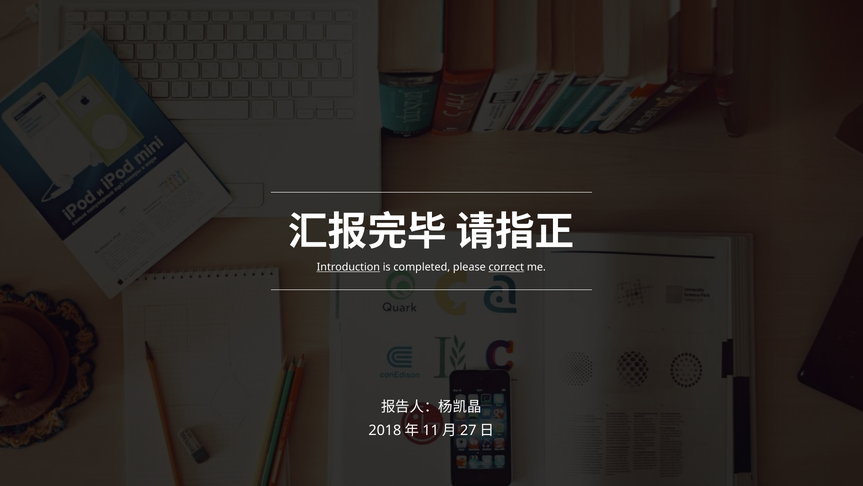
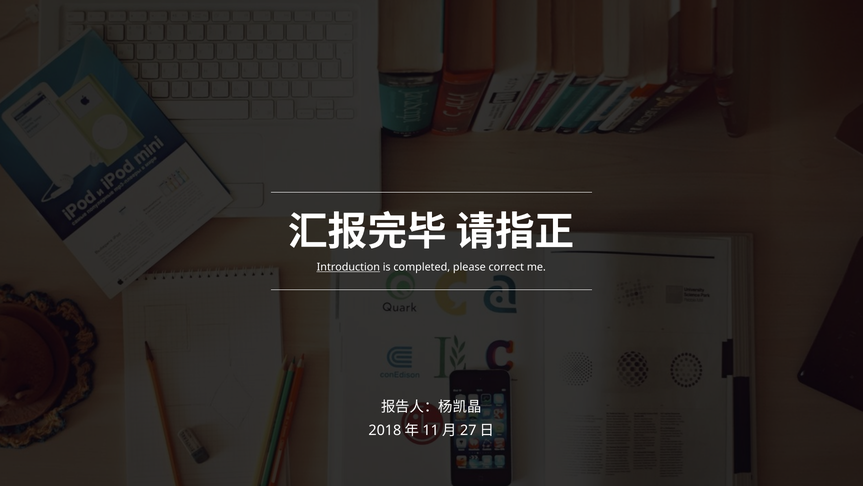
correct underline: present -> none
